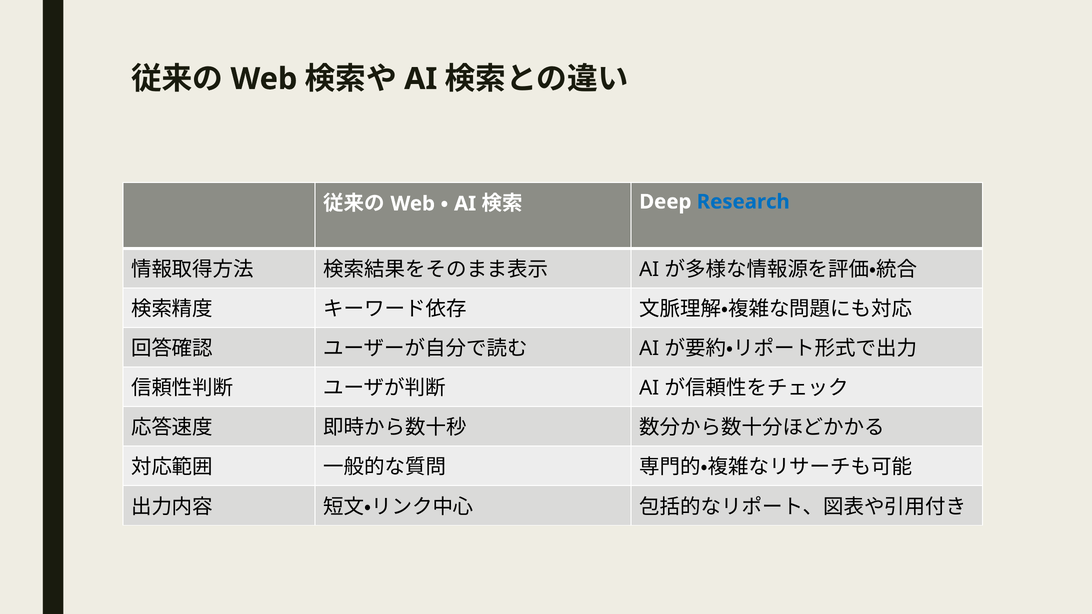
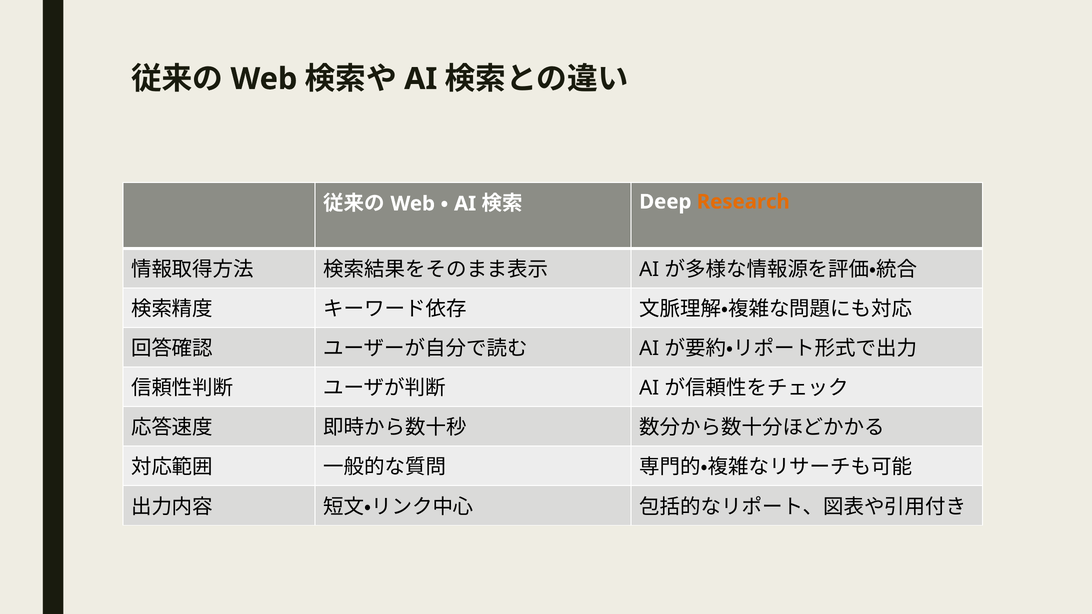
Research colour: blue -> orange
